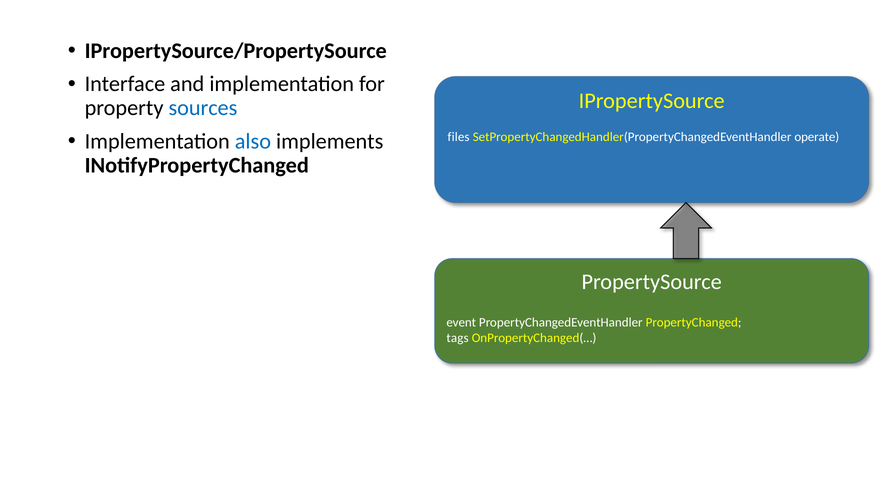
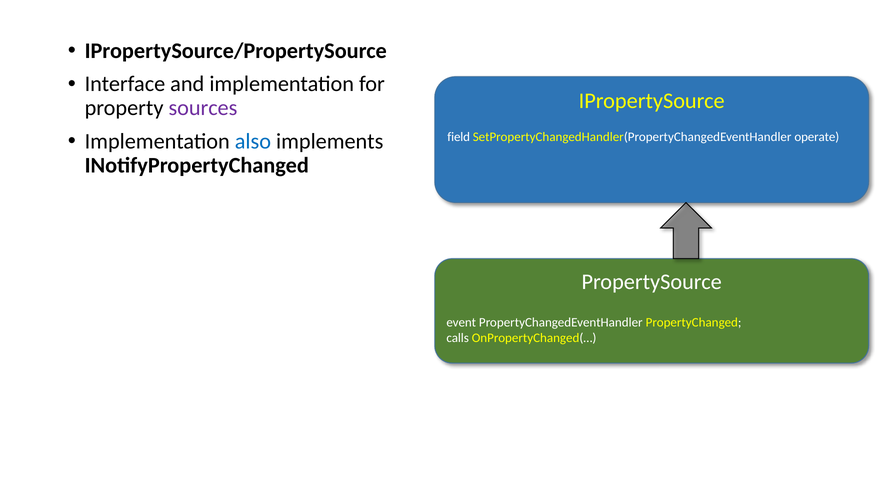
sources colour: blue -> purple
files: files -> field
tags: tags -> calls
